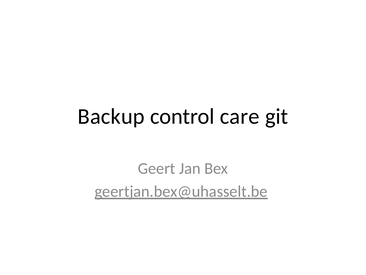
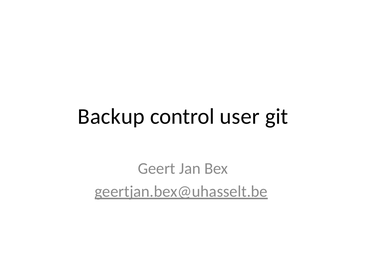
care: care -> user
